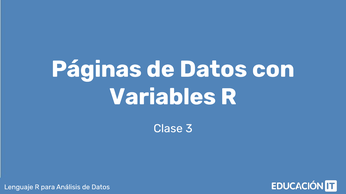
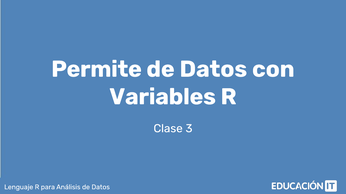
Páginas: Páginas -> Permite
